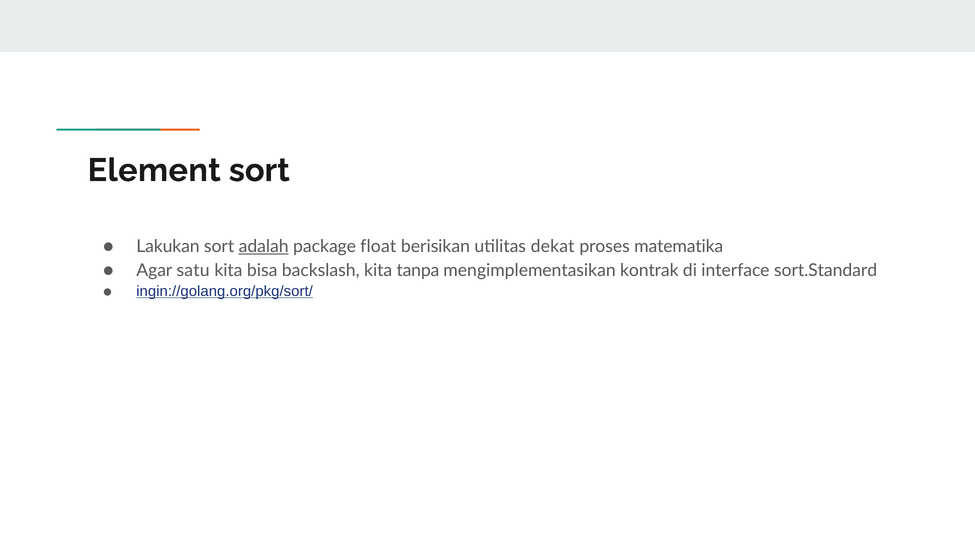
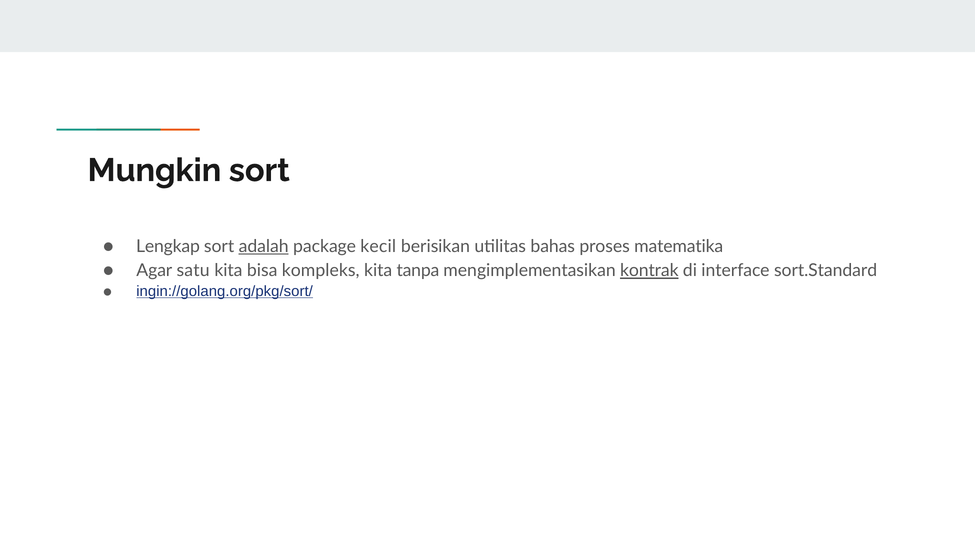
Element: Element -> Mungkin
Lakukan: Lakukan -> Lengkap
float: float -> kecil
dekat: dekat -> bahas
backslash: backslash -> kompleks
kontrak underline: none -> present
